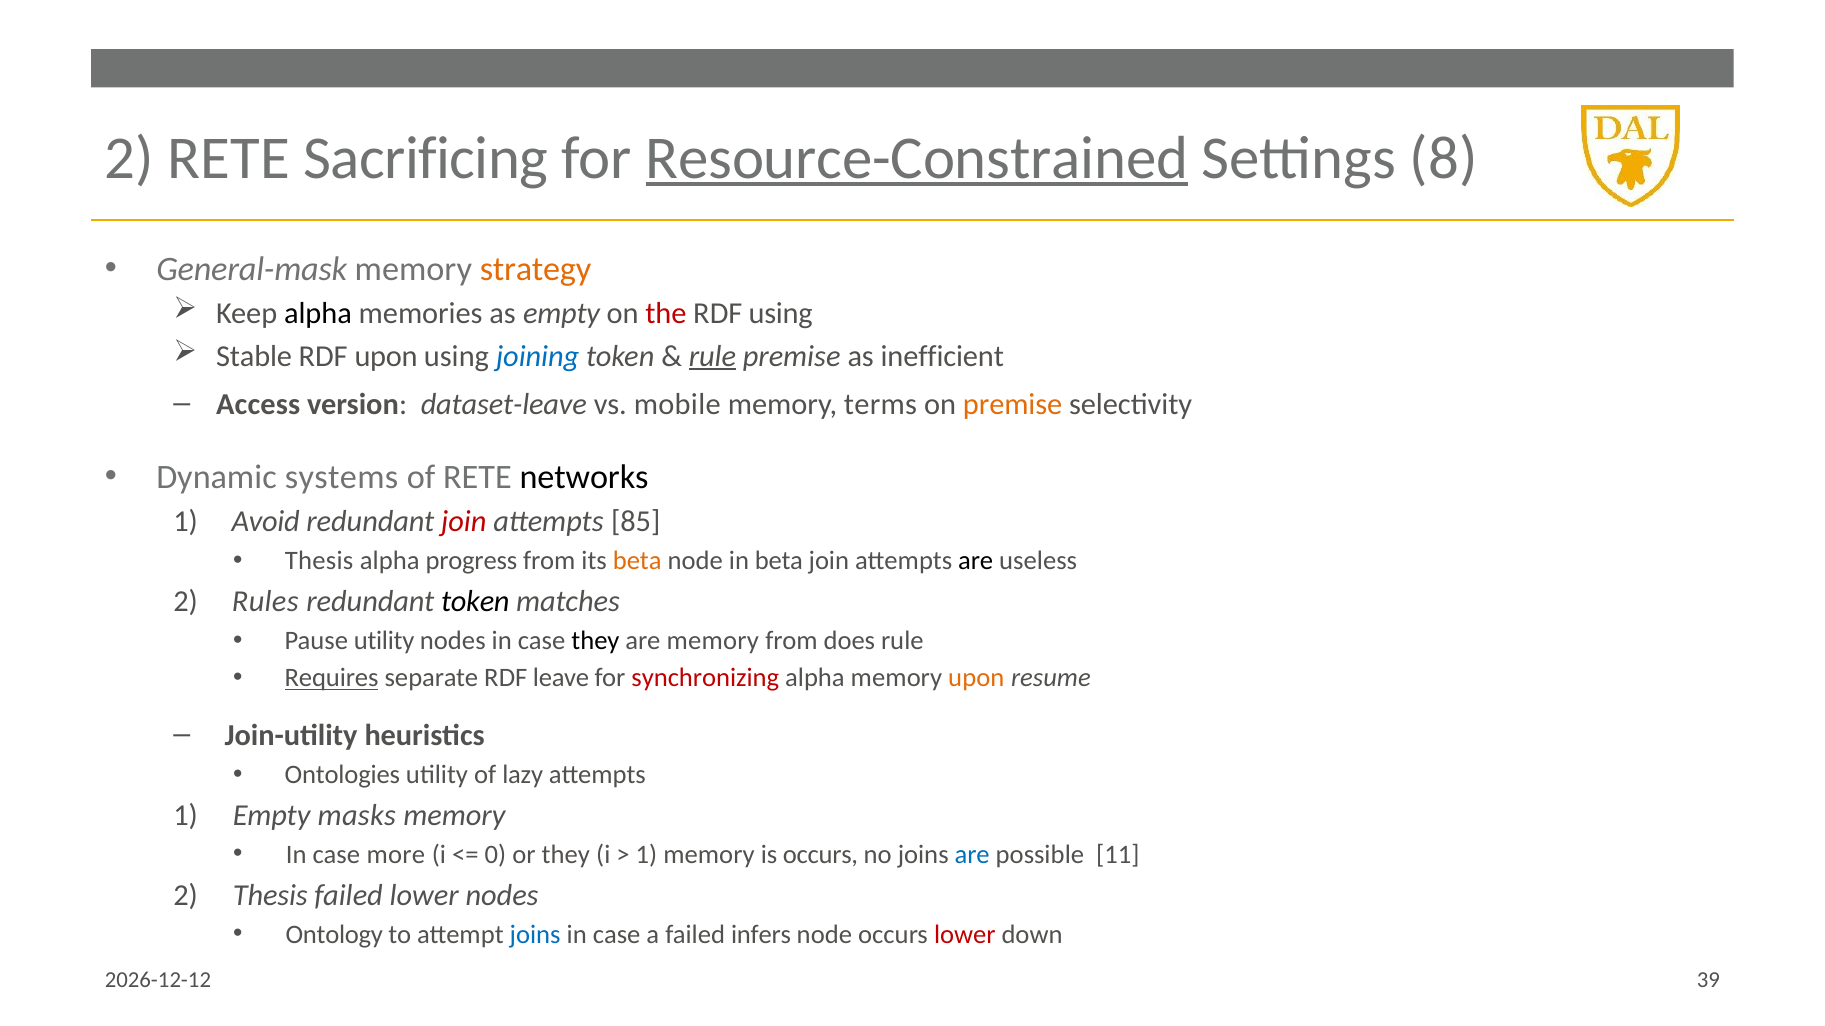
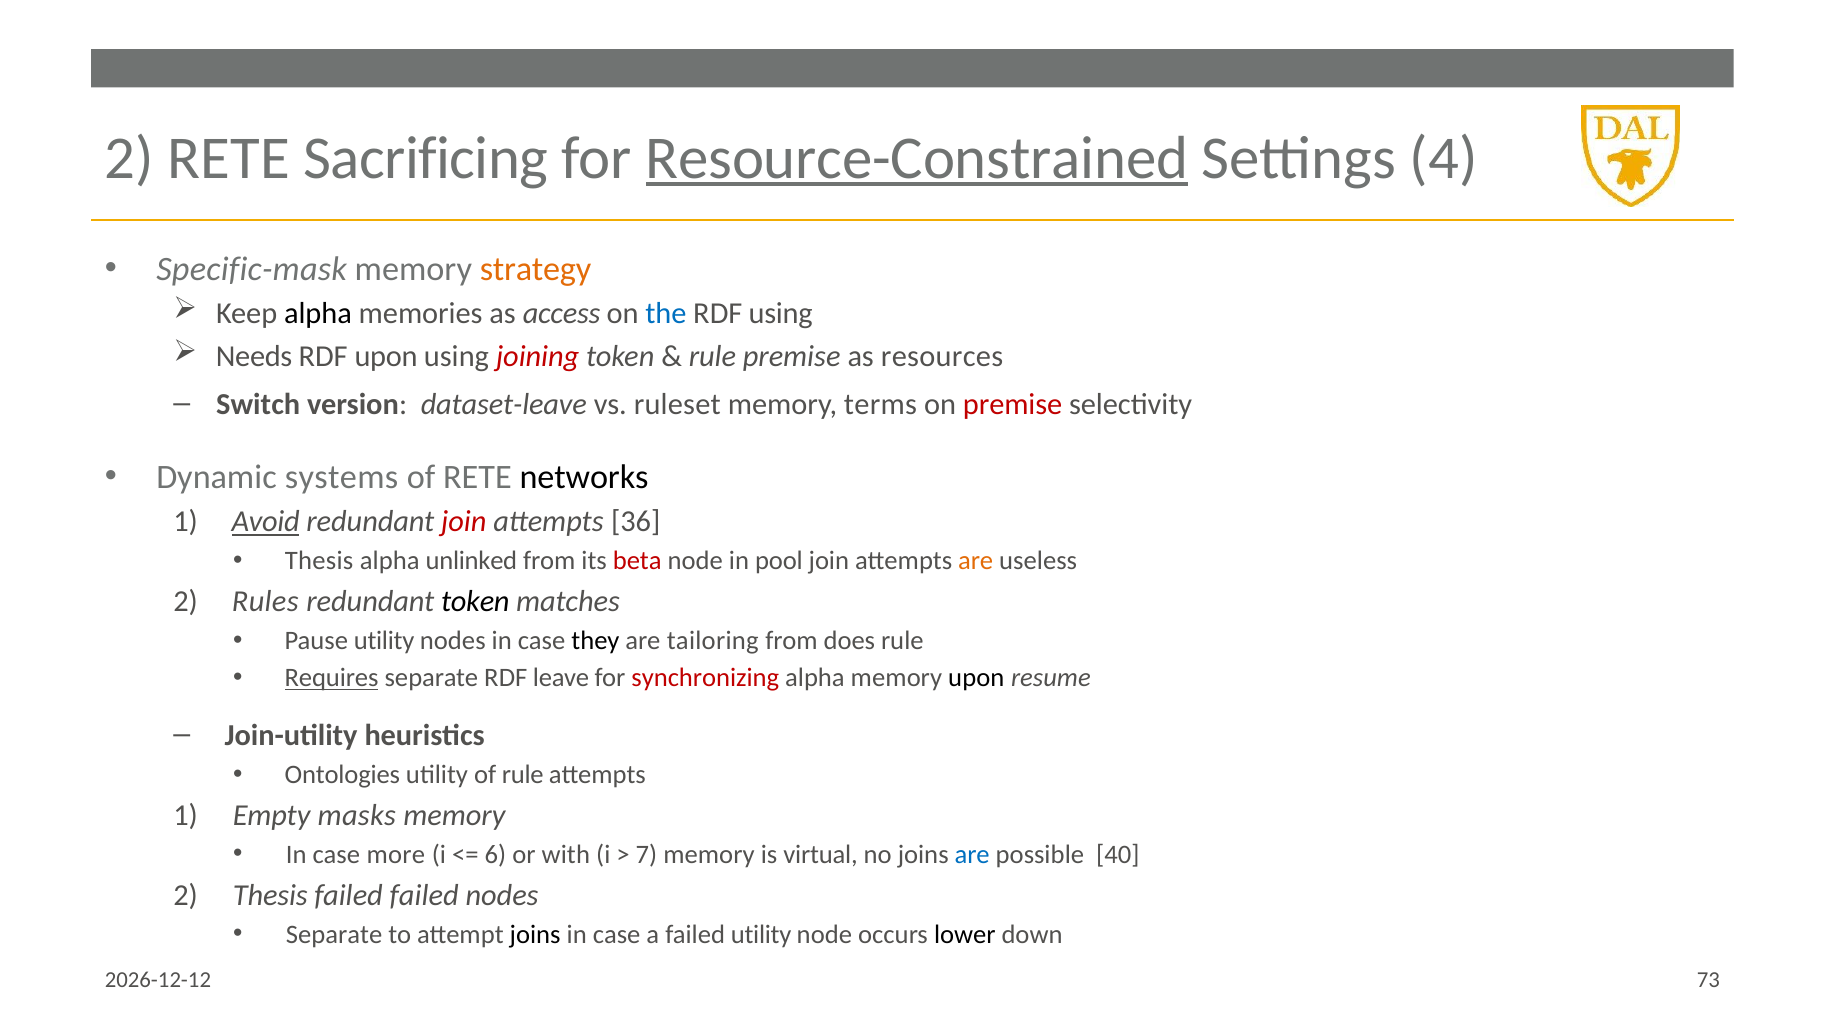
8: 8 -> 4
General-mask: General-mask -> Specific-mask
as empty: empty -> access
the colour: red -> blue
Stable: Stable -> Needs
joining colour: blue -> red
rule at (712, 356) underline: present -> none
inefficient: inefficient -> resources
Access: Access -> Switch
mobile: mobile -> ruleset
premise at (1013, 404) colour: orange -> red
Avoid underline: none -> present
85: 85 -> 36
progress: progress -> unlinked
beta at (637, 561) colour: orange -> red
in beta: beta -> pool
are at (976, 561) colour: black -> orange
are memory: memory -> tailoring
upon at (976, 679) colour: orange -> black
of lazy: lazy -> rule
0: 0 -> 6
or they: they -> with
1 at (646, 855): 1 -> 7
is occurs: occurs -> virtual
11: 11 -> 40
failed lower: lower -> failed
Ontology at (334, 935): Ontology -> Separate
joins at (535, 935) colour: blue -> black
failed infers: infers -> utility
lower at (965, 935) colour: red -> black
39: 39 -> 73
